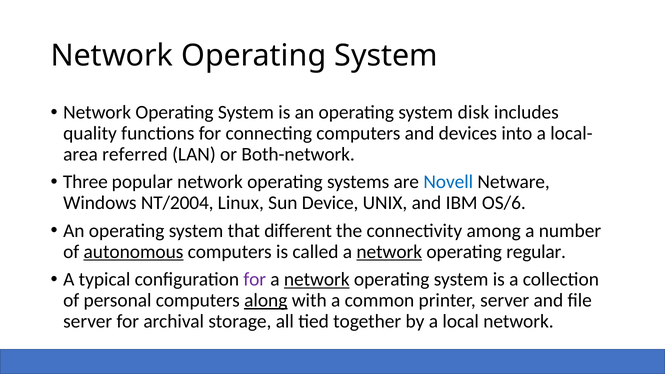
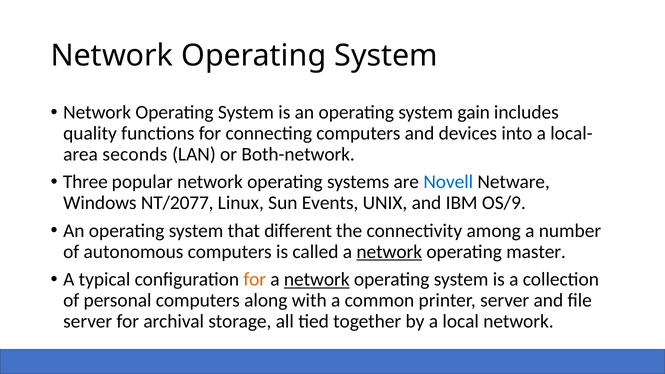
disk: disk -> gain
referred: referred -> seconds
NT/2004: NT/2004 -> NT/2077
Device: Device -> Events
OS/6: OS/6 -> OS/9
autonomous underline: present -> none
regular: regular -> master
for at (255, 280) colour: purple -> orange
along underline: present -> none
